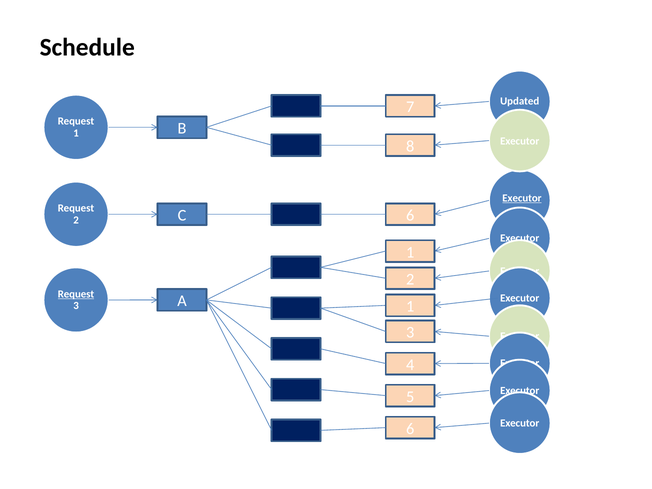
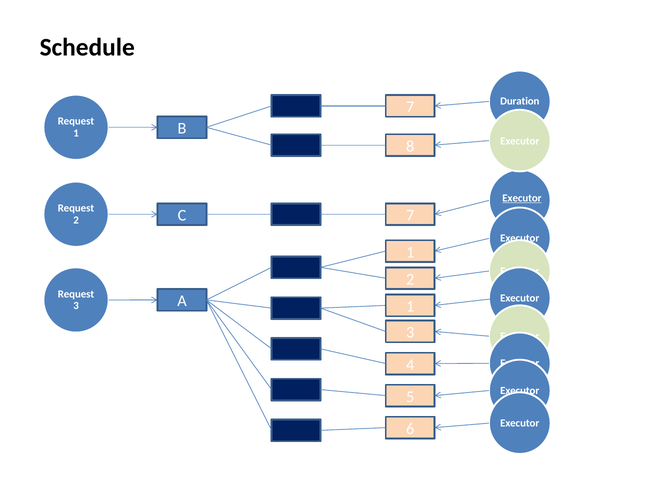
Updated: Updated -> Duration
C 6: 6 -> 7
Request at (76, 294) underline: present -> none
